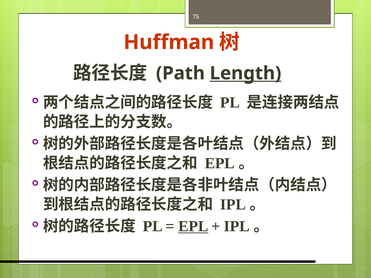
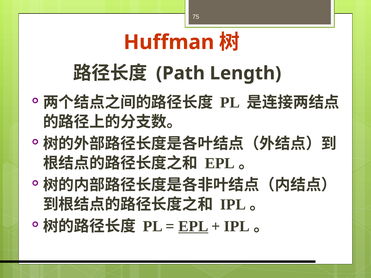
Length underline: present -> none
